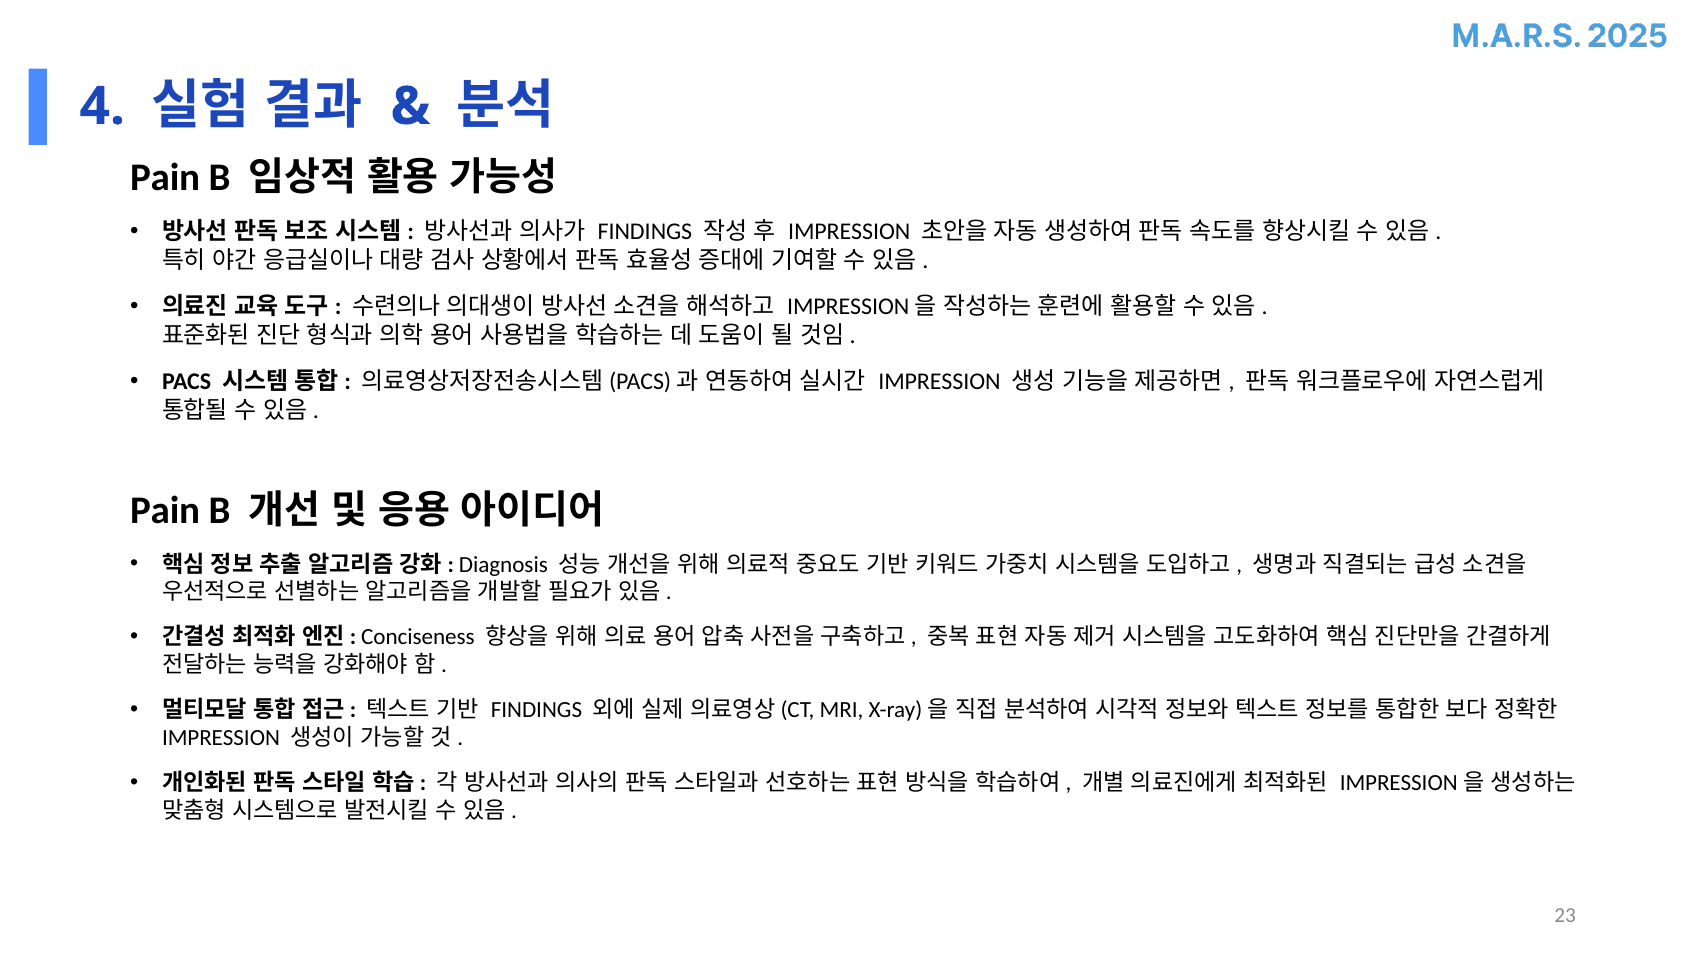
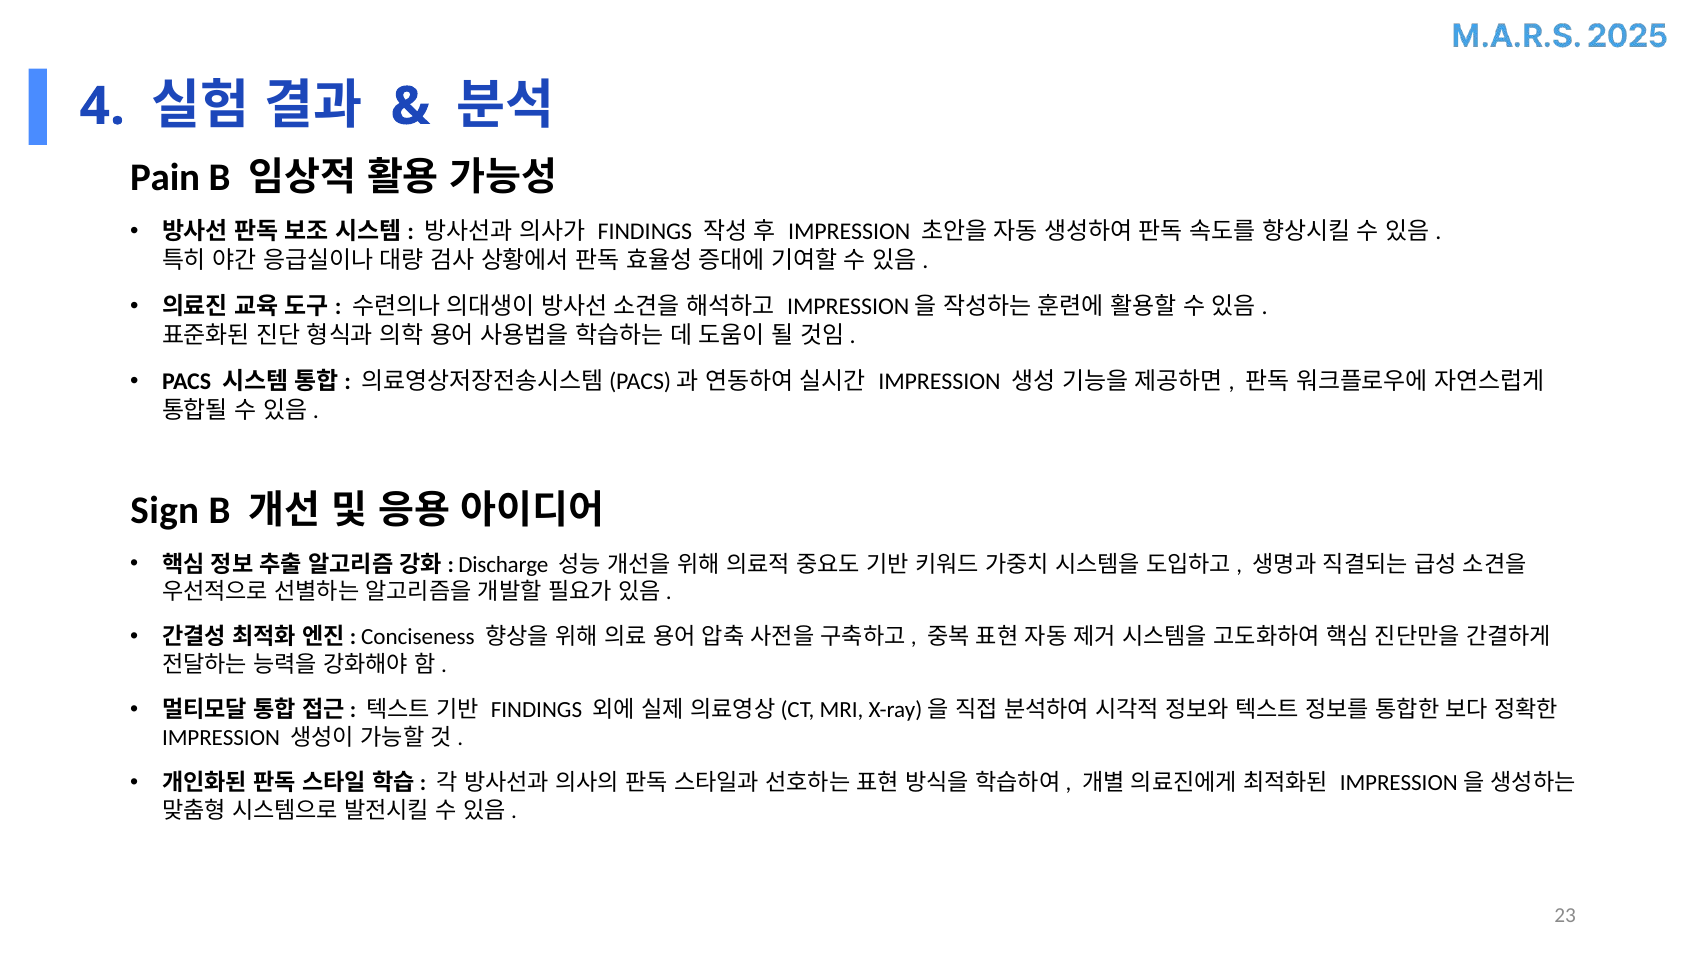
Pain at (165, 511): Pain -> Sign
Diagnosis: Diagnosis -> Discharge
